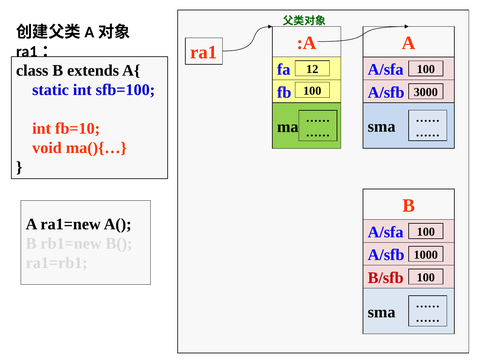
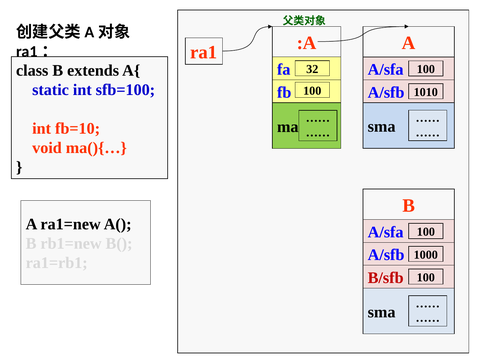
12: 12 -> 32
3000: 3000 -> 1010
